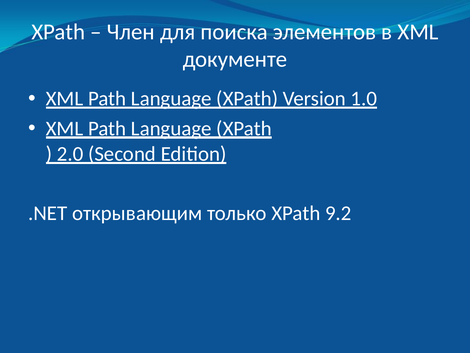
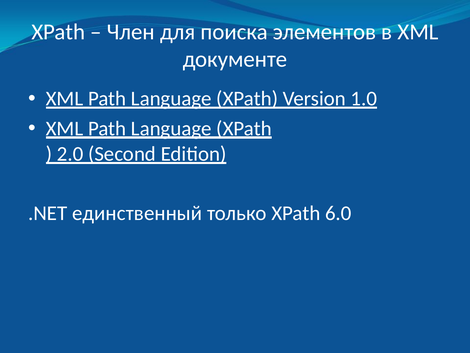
открывающим: открывающим -> единственный
9.2: 9.2 -> 6.0
